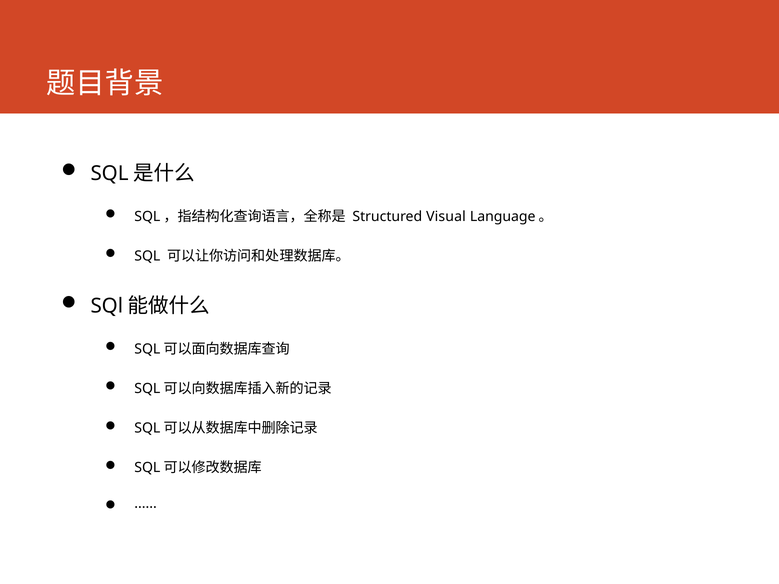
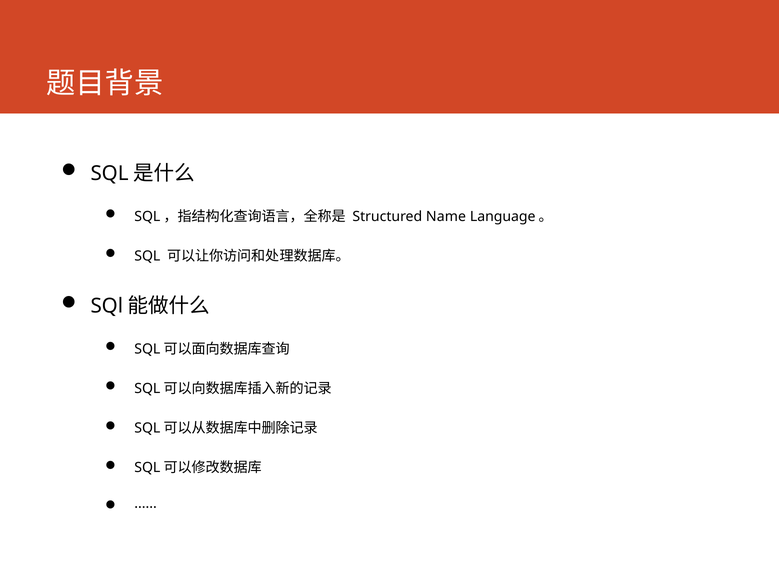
Visual: Visual -> Name
